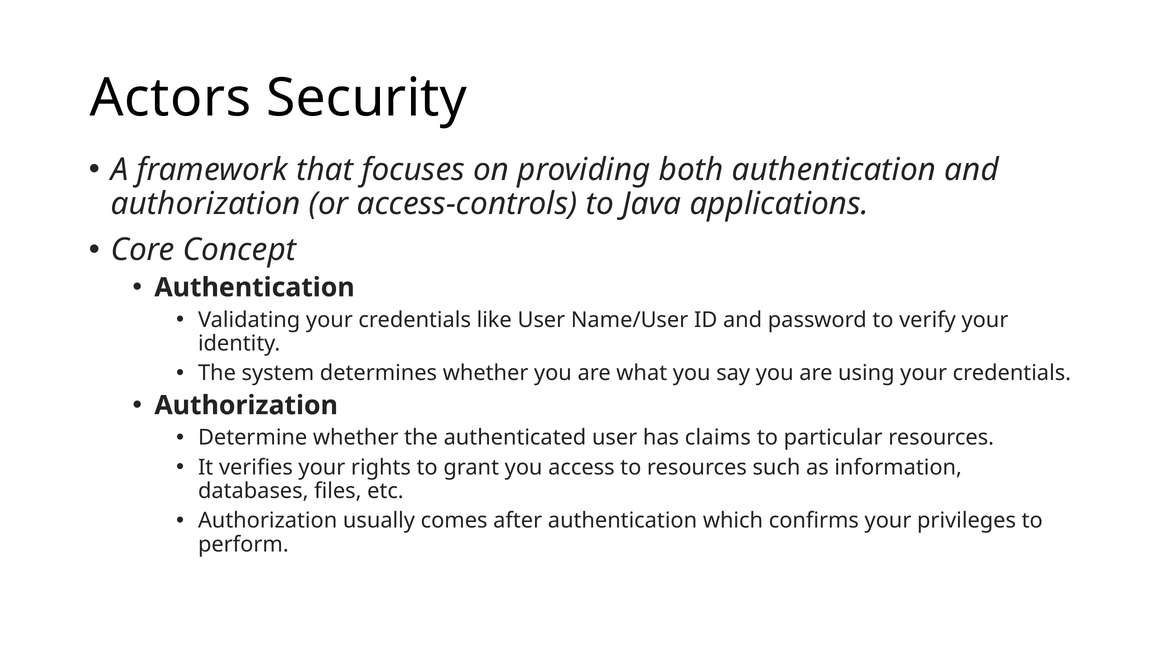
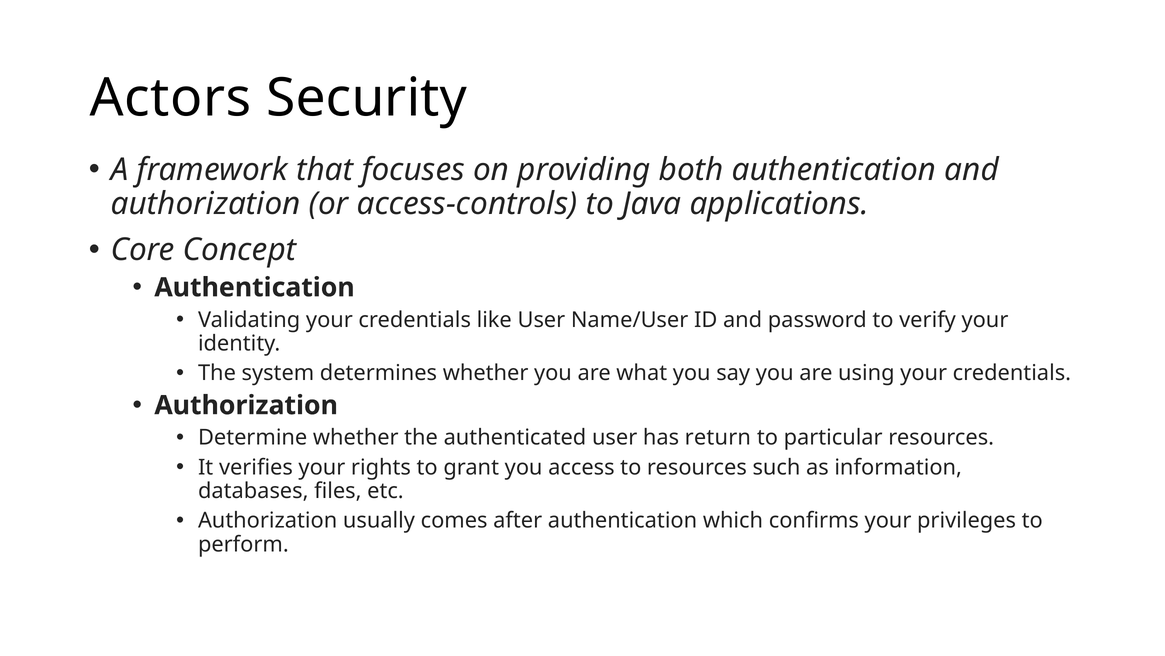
claims: claims -> return
